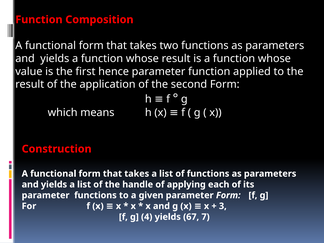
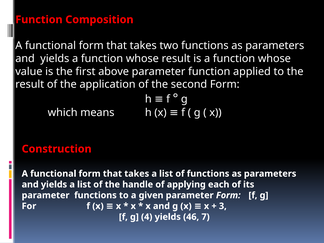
hence: hence -> above
67: 67 -> 46
